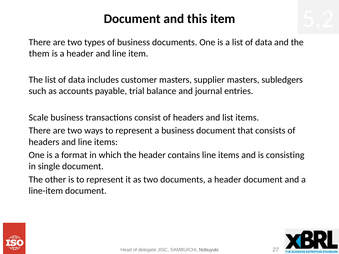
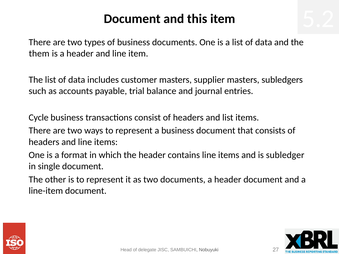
Scale: Scale -> Cycle
consisting: consisting -> subledger
